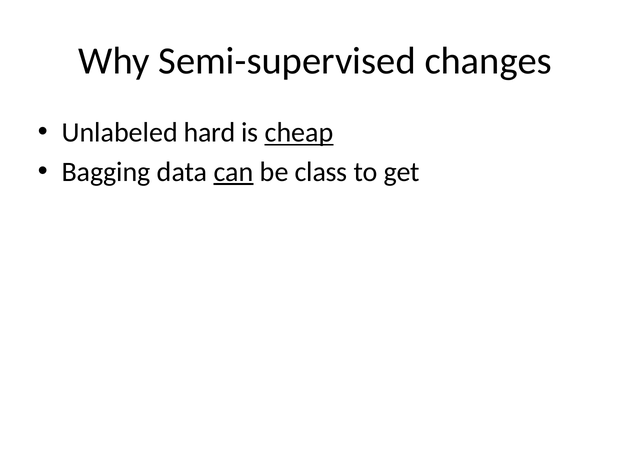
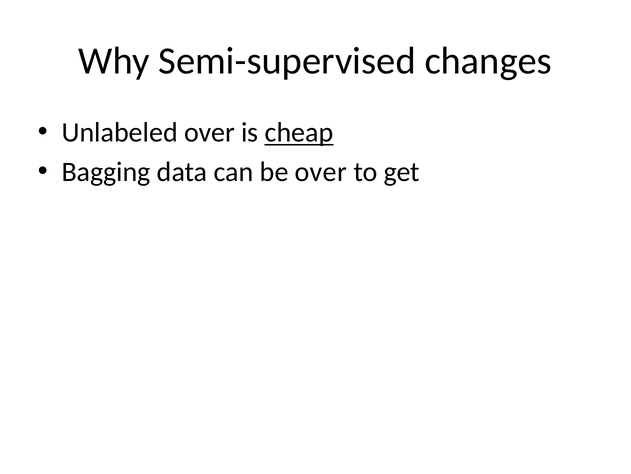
Unlabeled hard: hard -> over
can underline: present -> none
be class: class -> over
